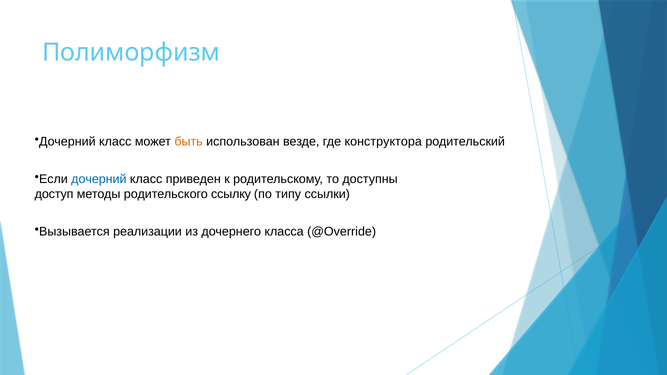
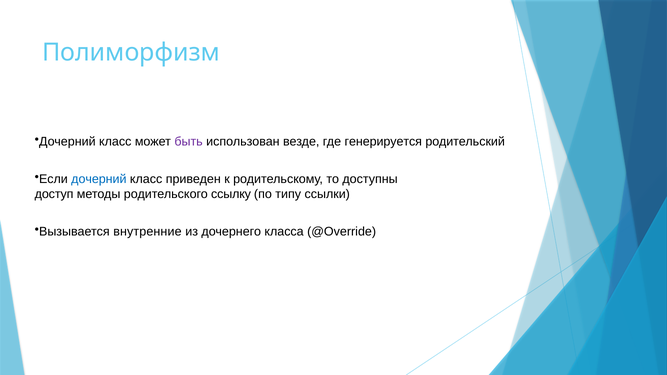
быть colour: orange -> purple
конструктора: конструктора -> генерируется
реализации: реализации -> внутренние
